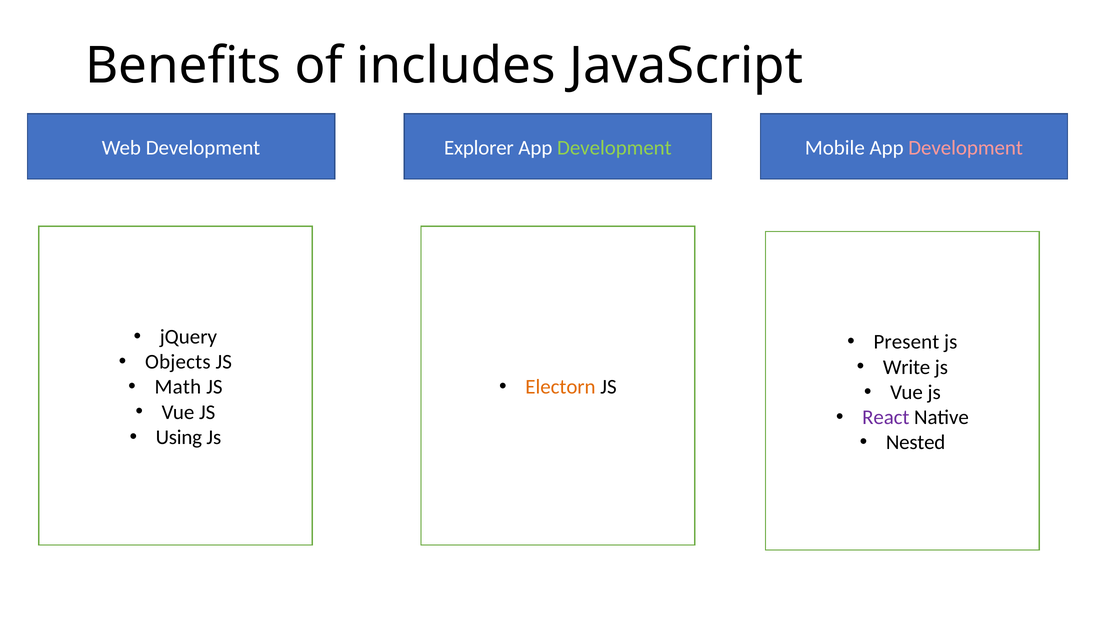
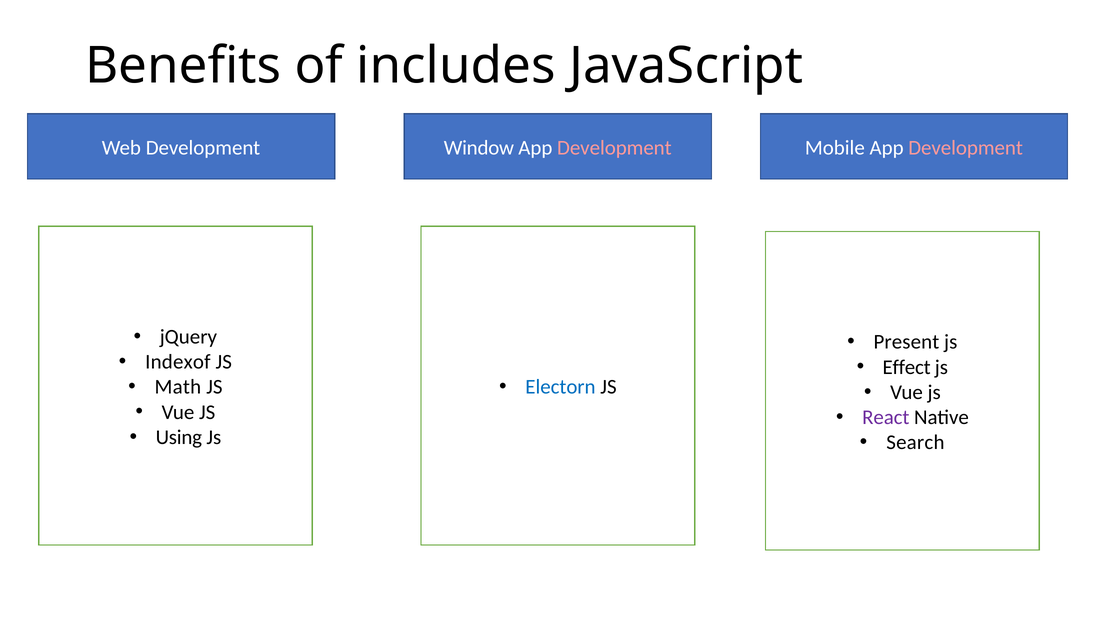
Explorer: Explorer -> Window
Development at (614, 148) colour: light green -> pink
Objects: Objects -> Indexof
Write: Write -> Effect
Electorn colour: orange -> blue
Nested: Nested -> Search
